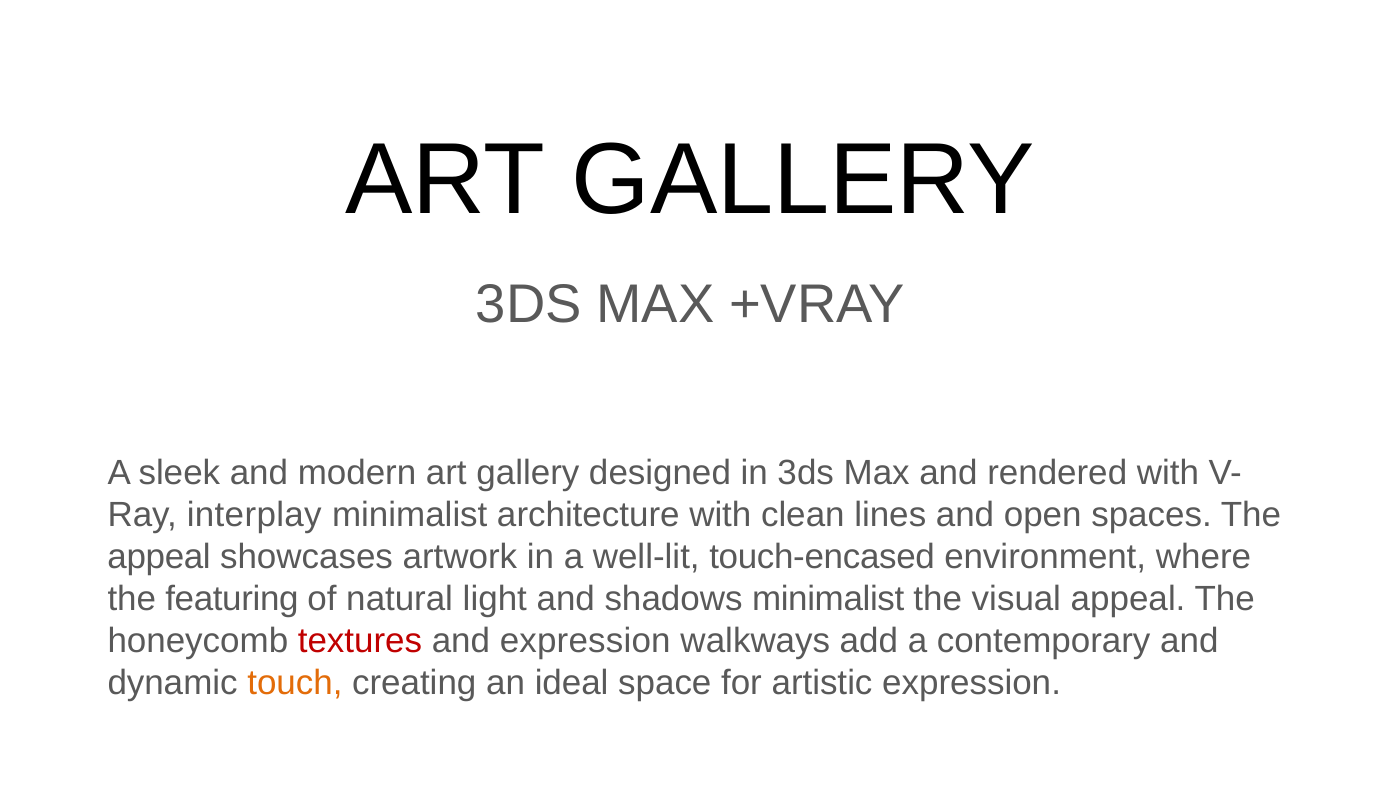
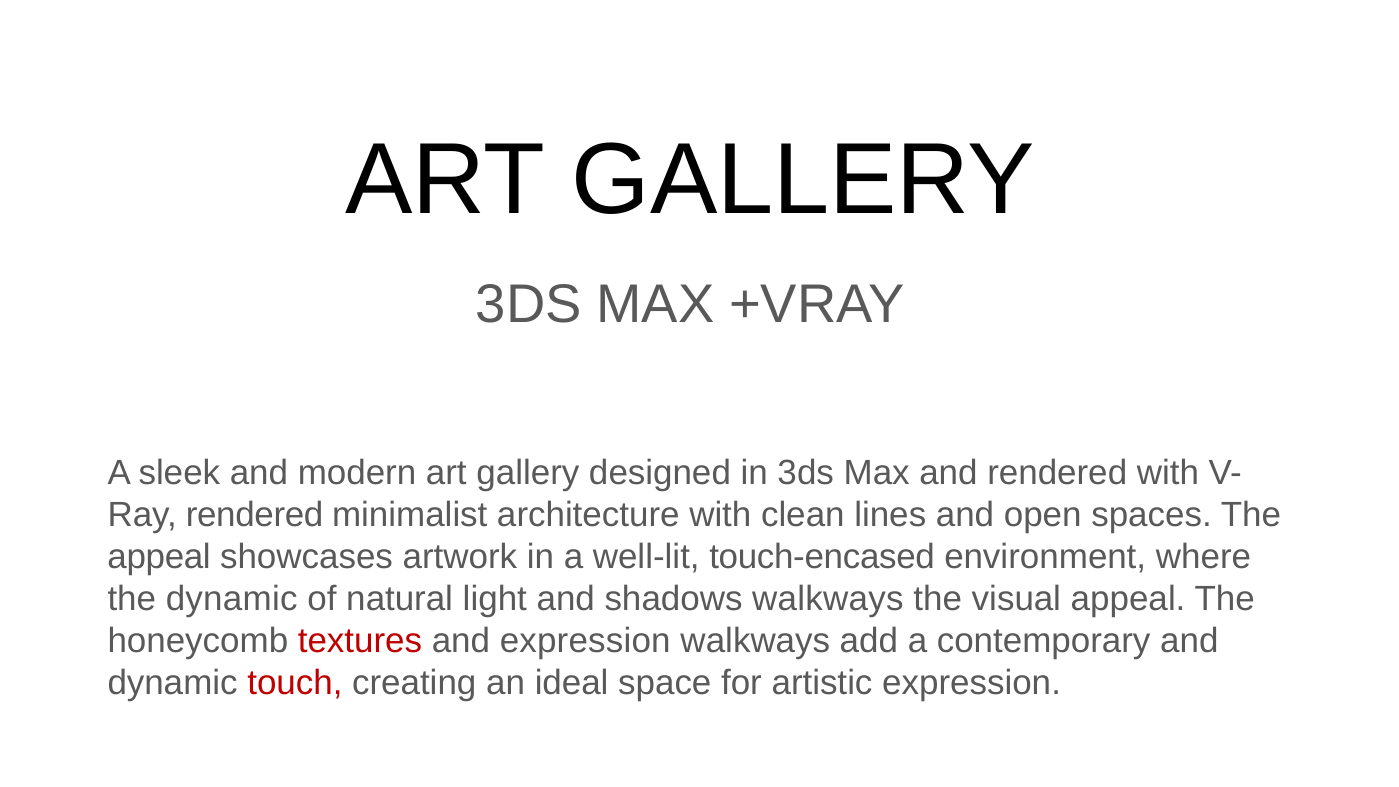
interplay at (254, 515): interplay -> rendered
the featuring: featuring -> dynamic
shadows minimalist: minimalist -> walkways
touch colour: orange -> red
